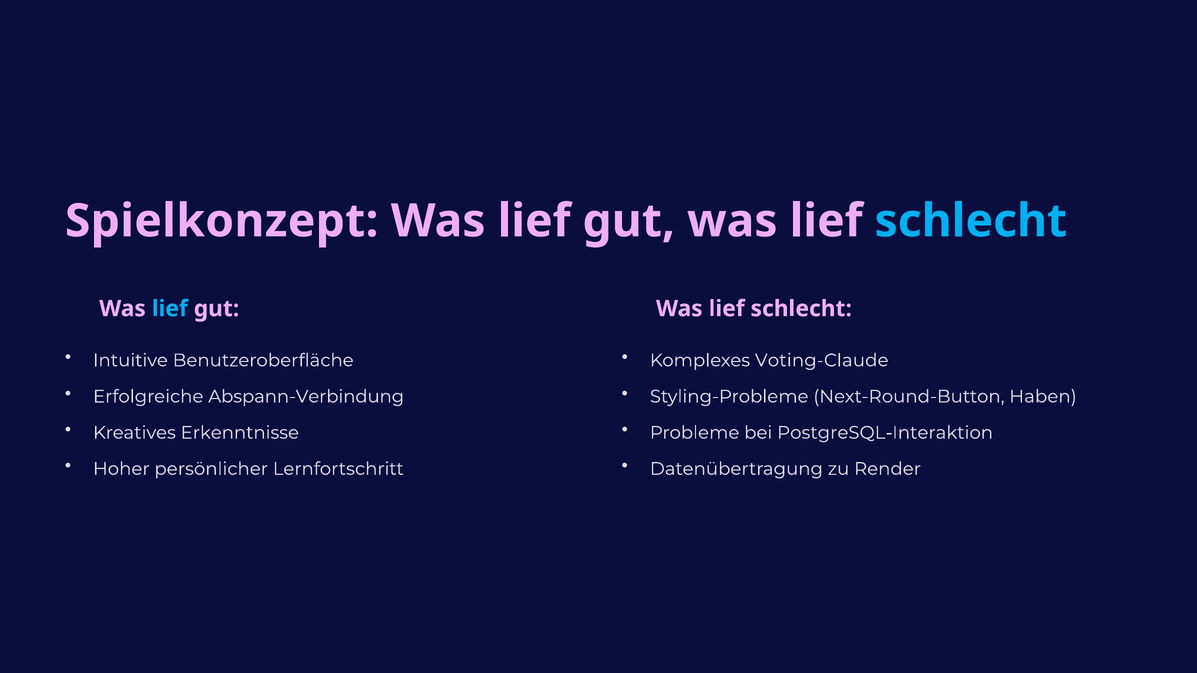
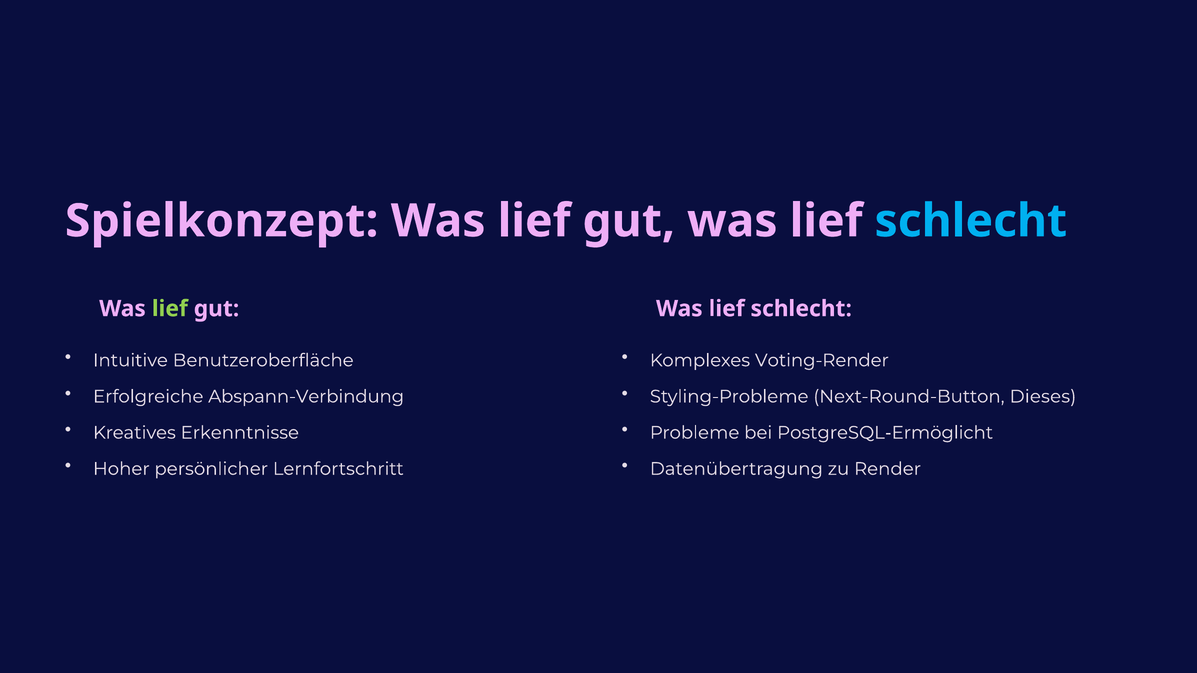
lief at (170, 309) colour: light blue -> light green
Voting-Claude: Voting-Claude -> Voting-Render
Haben: Haben -> Dieses
PostgreSQL-Interaktion: PostgreSQL-Interaktion -> PostgreSQL-Ermöglicht
